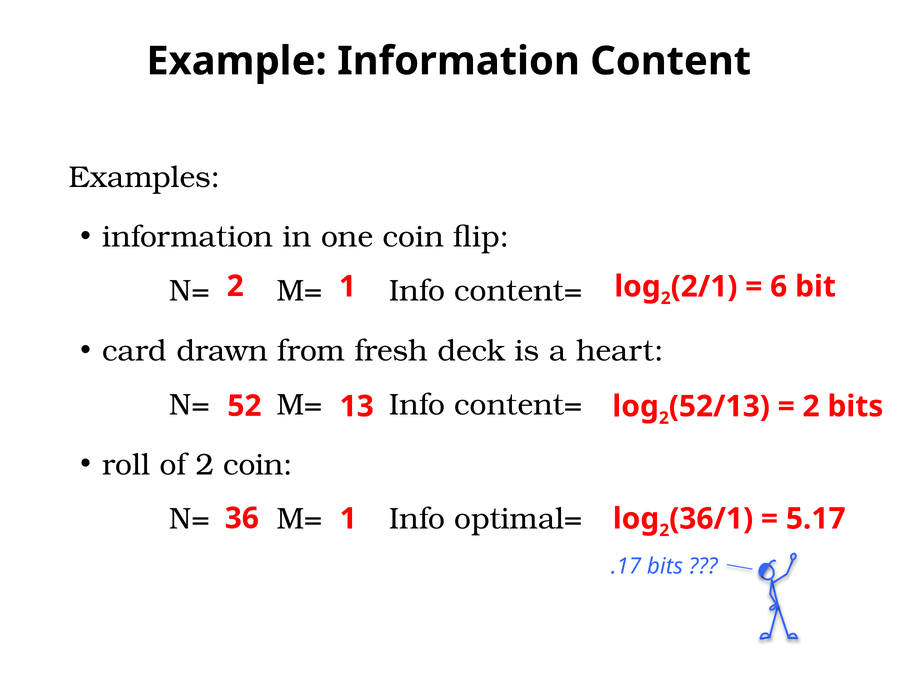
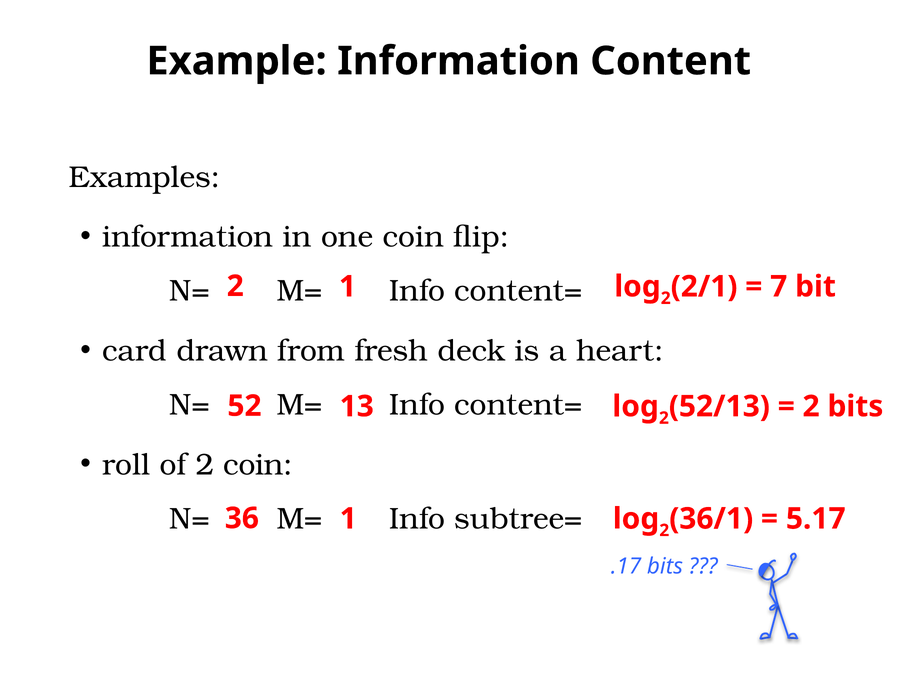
6: 6 -> 7
optimal=: optimal= -> subtree=
